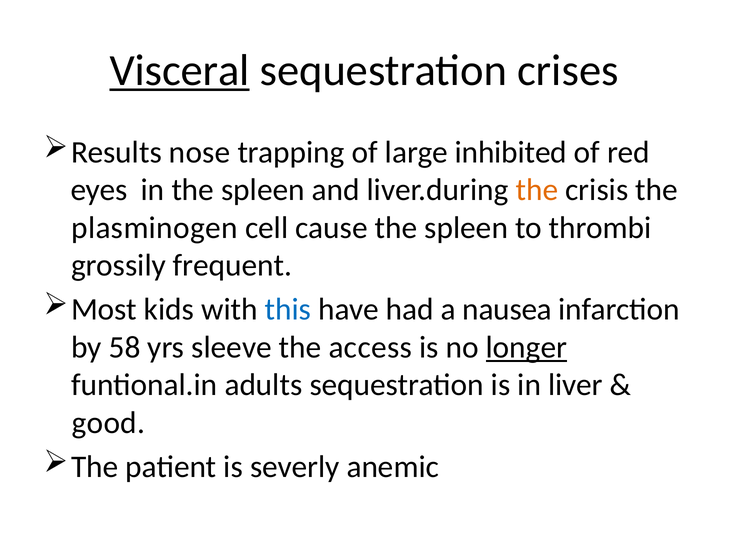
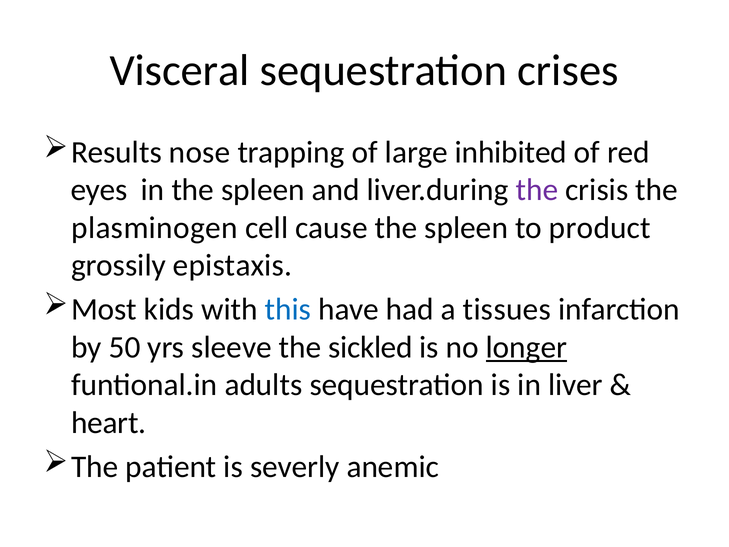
Visceral underline: present -> none
the at (537, 190) colour: orange -> purple
thrombi: thrombi -> product
frequent: frequent -> epistaxis
nausea: nausea -> tissues
58: 58 -> 50
access: access -> sickled
good: good -> heart
